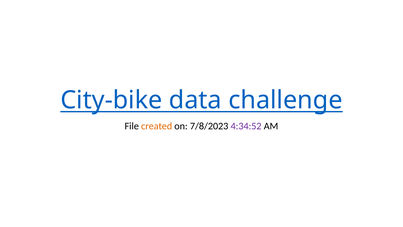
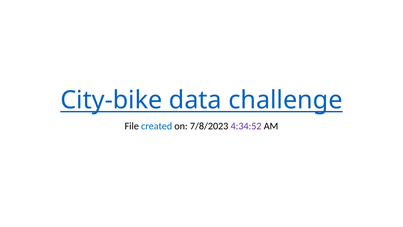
created colour: orange -> blue
